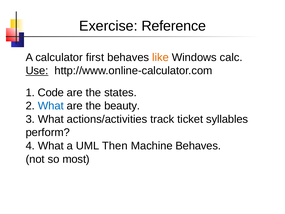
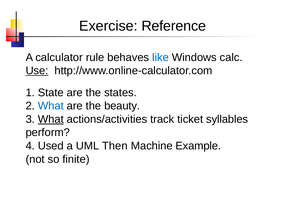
first: first -> rule
like colour: orange -> blue
Code: Code -> State
What at (51, 119) underline: none -> present
4 What: What -> Used
Machine Behaves: Behaves -> Example
most: most -> finite
